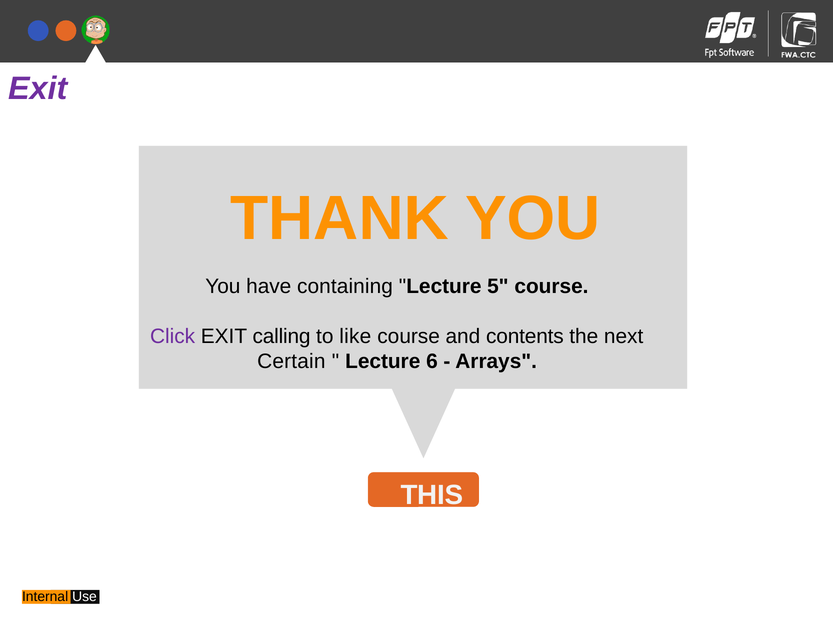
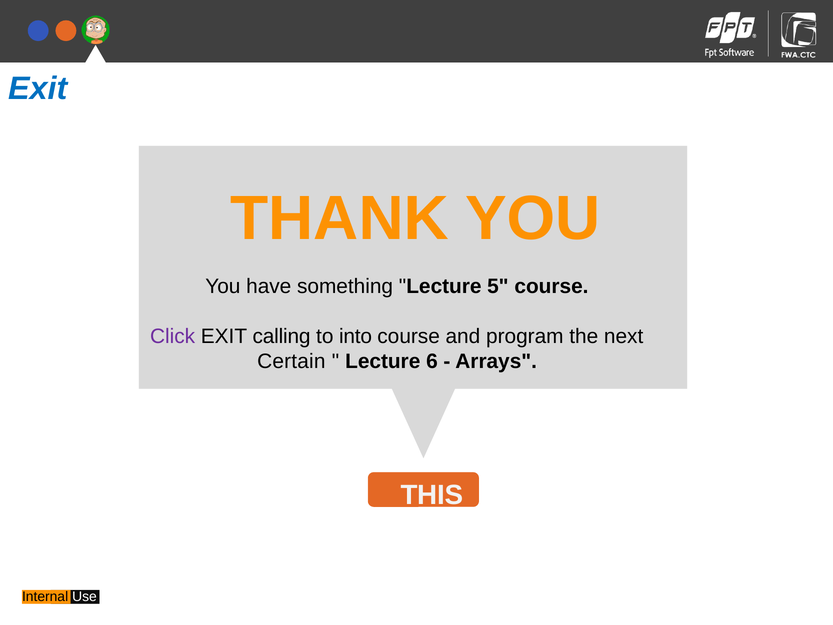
Exit at (38, 89) colour: purple -> blue
containing: containing -> something
like: like -> into
contents: contents -> program
